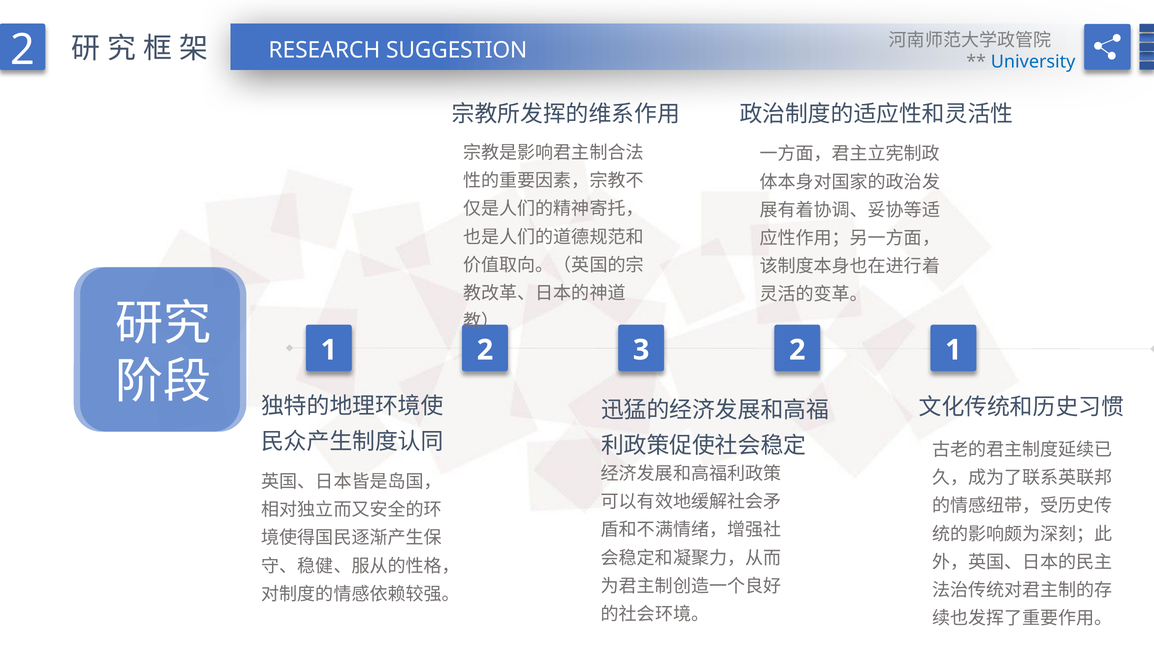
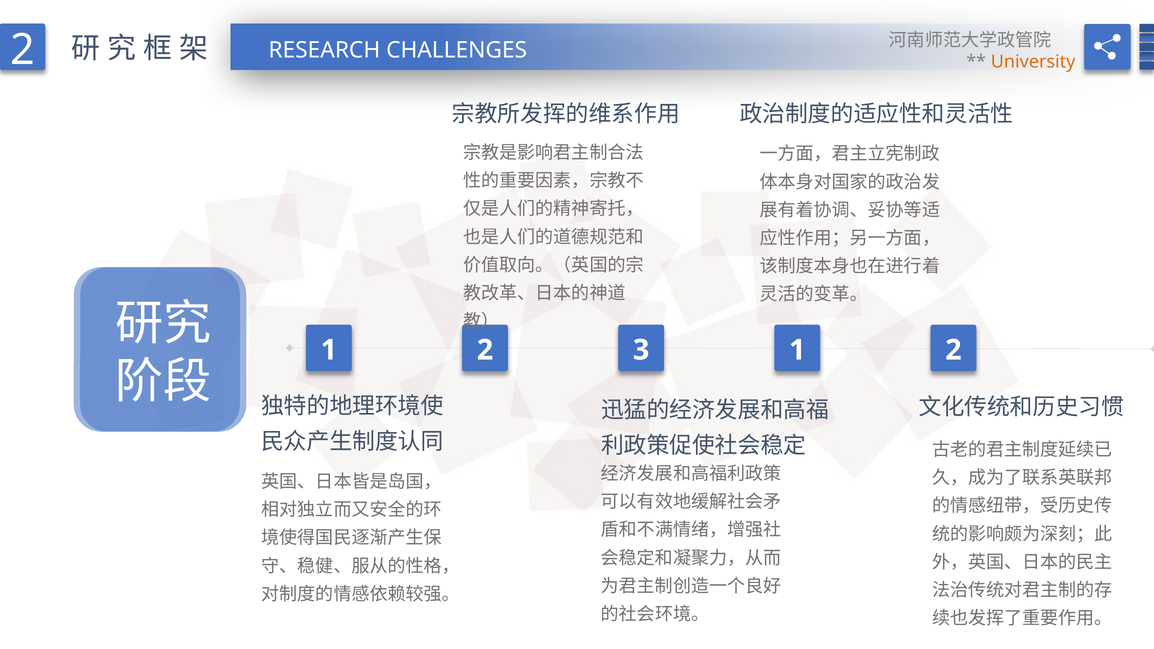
SUGGESTION: SUGGESTION -> CHALLENGES
University colour: blue -> orange
1 2: 2 -> 1
2 1: 1 -> 2
